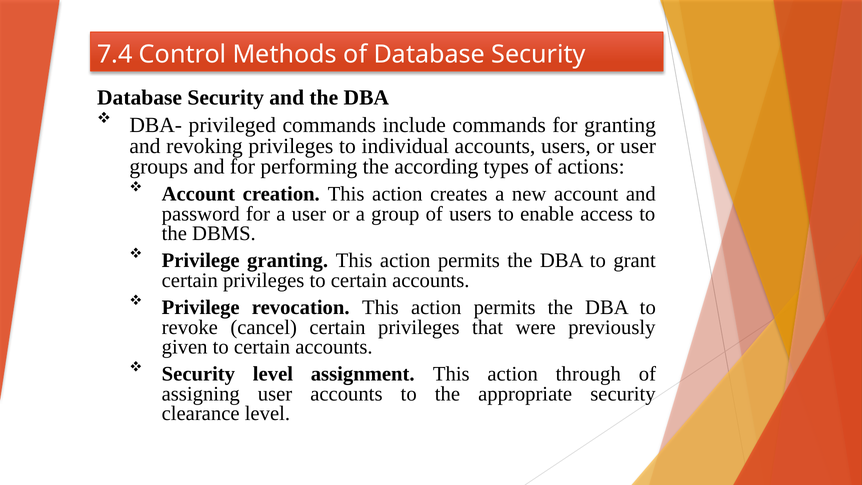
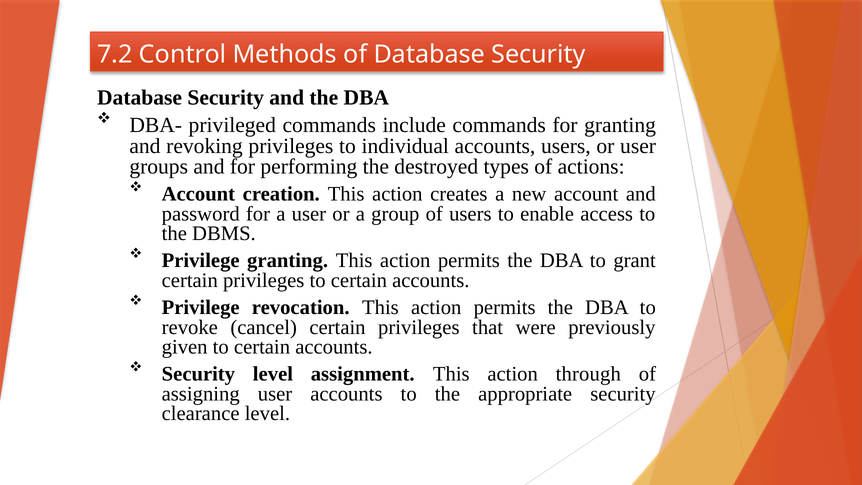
7.4: 7.4 -> 7.2
according: according -> destroyed
